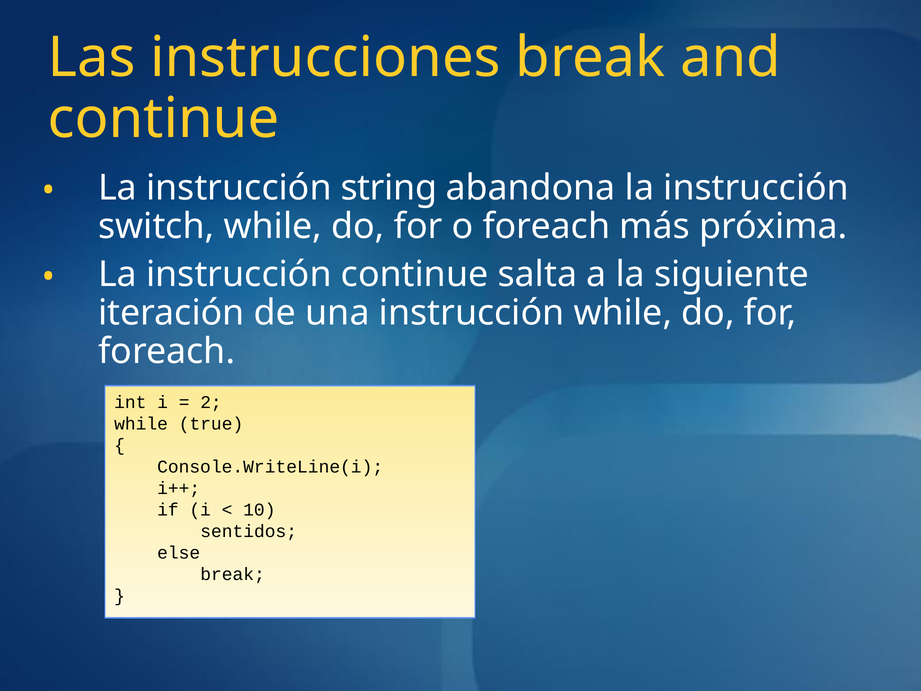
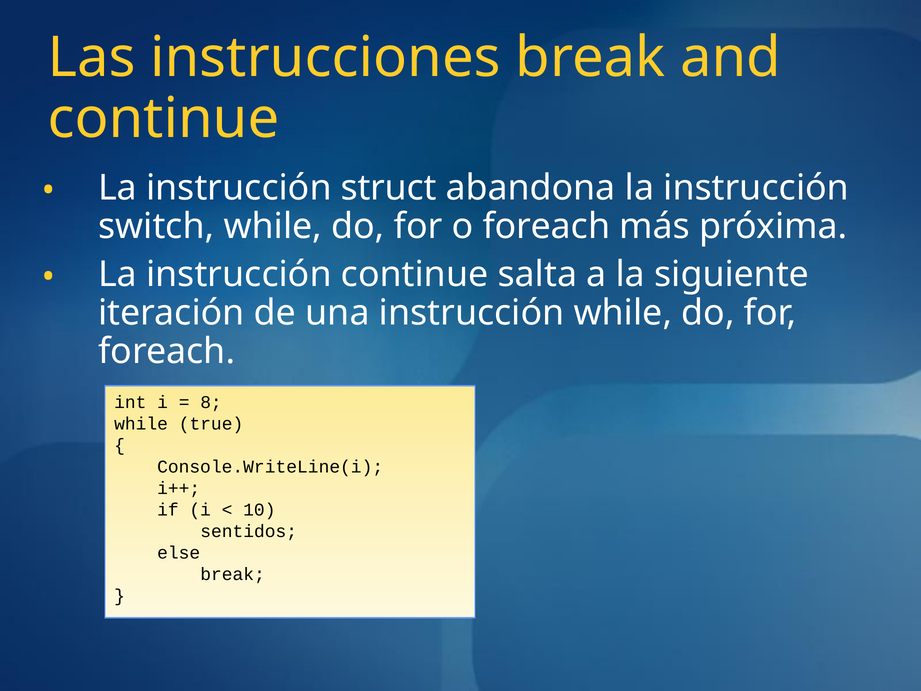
string: string -> struct
2: 2 -> 8
